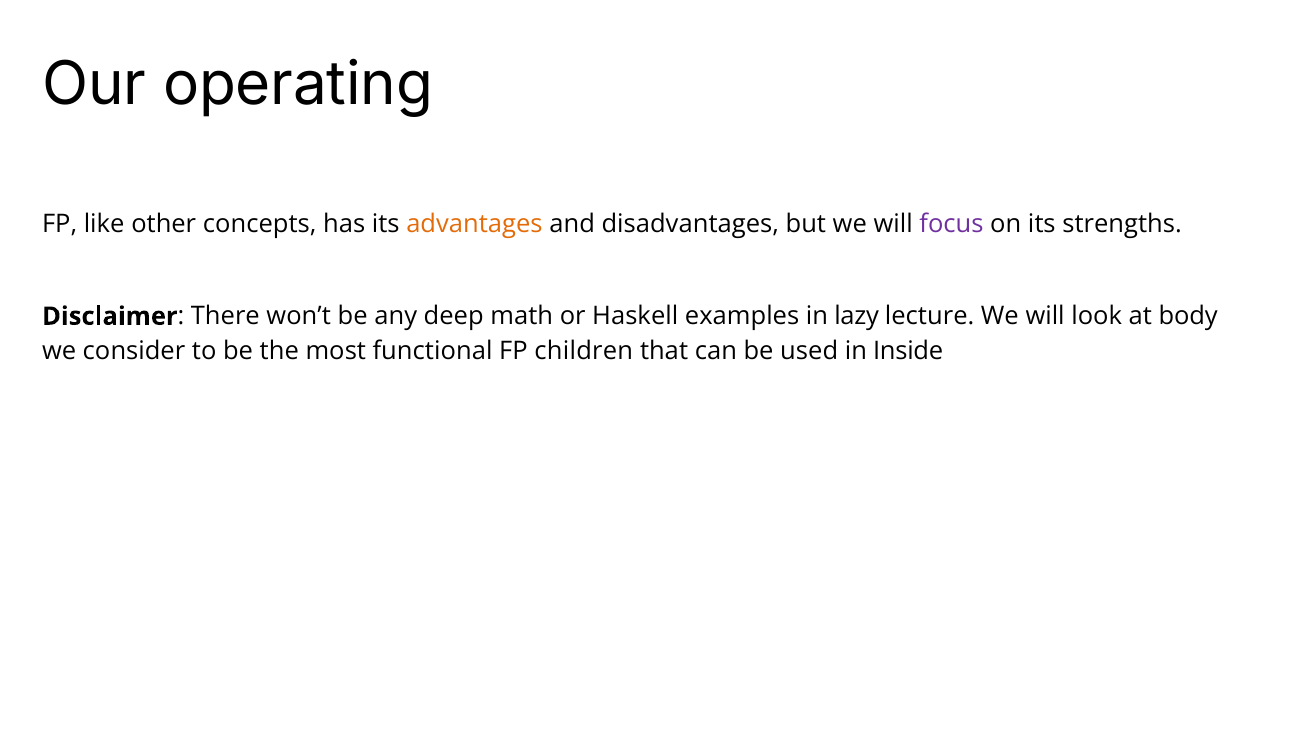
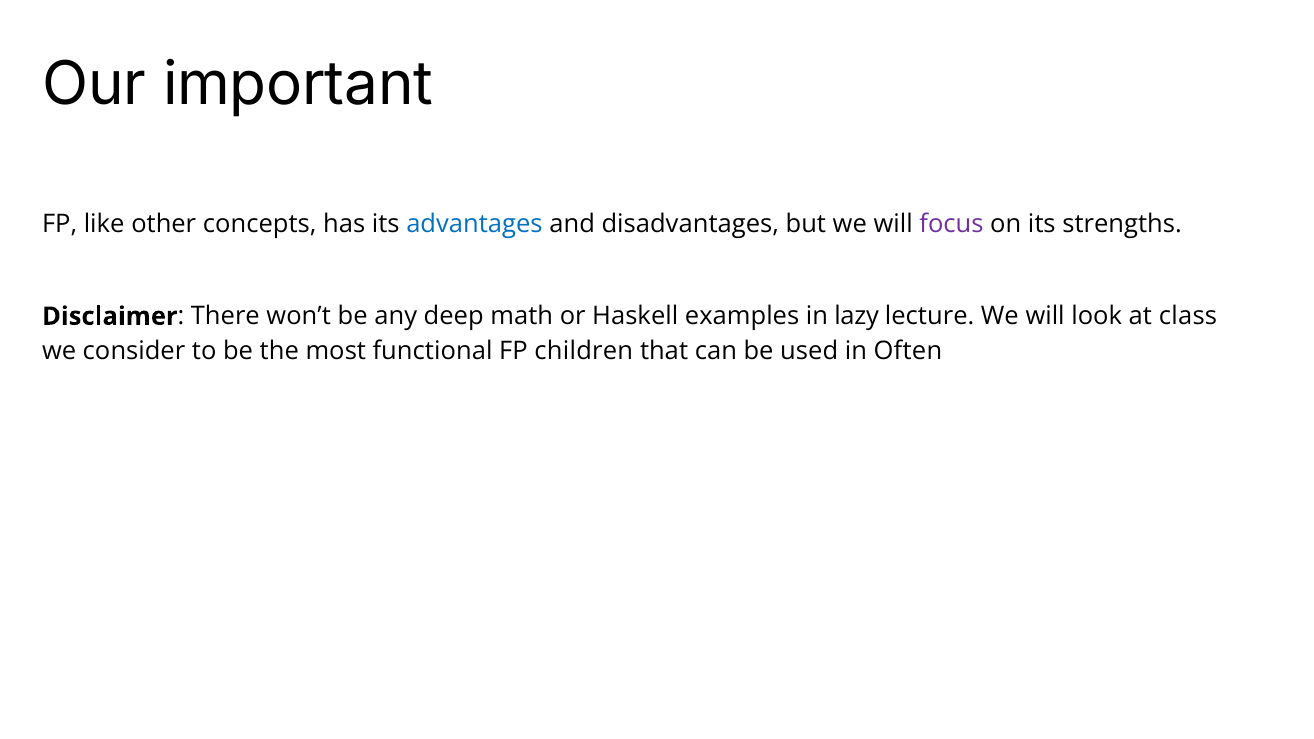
operating: operating -> important
advantages colour: orange -> blue
body: body -> class
Inside: Inside -> Often
